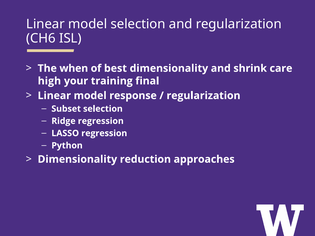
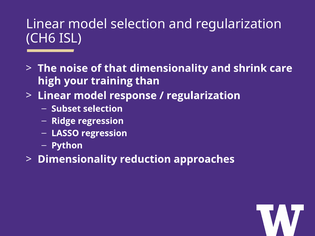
when: when -> noise
best: best -> that
final: final -> than
